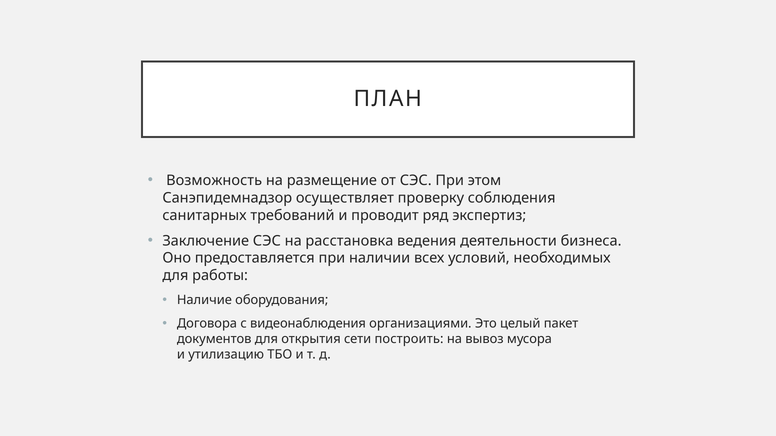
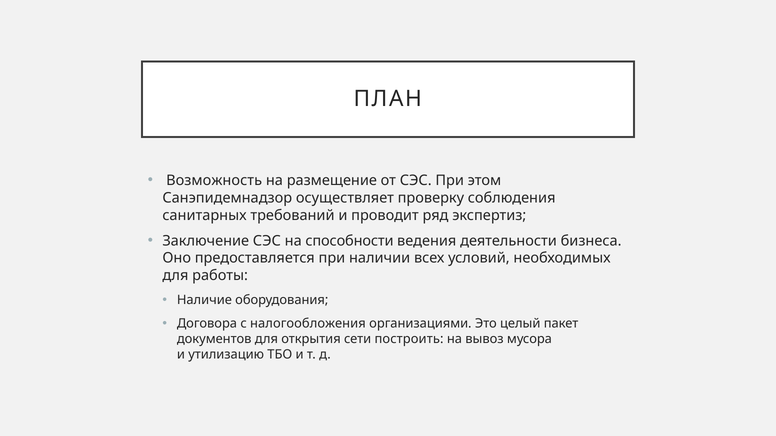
расстановка: расстановка -> способности
видеонаблюдения: видеонаблюдения -> налогообложения
